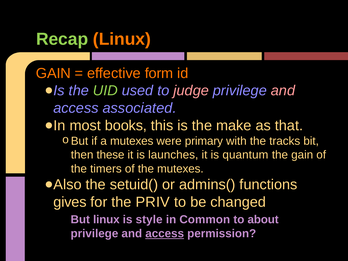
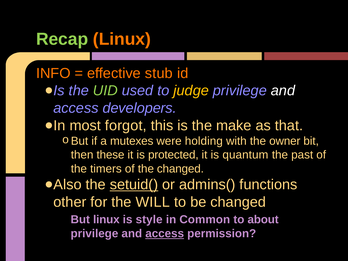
GAIN at (53, 73): GAIN -> INFO
form: form -> stub
judge colour: pink -> yellow
and at (283, 91) colour: pink -> white
associated: associated -> developers
books: books -> forgot
primary: primary -> holding
tracks: tracks -> owner
launches: launches -> protected
the gain: gain -> past
the mutexes: mutexes -> changed
setuid( underline: none -> present
gives: gives -> other
PRIV: PRIV -> WILL
